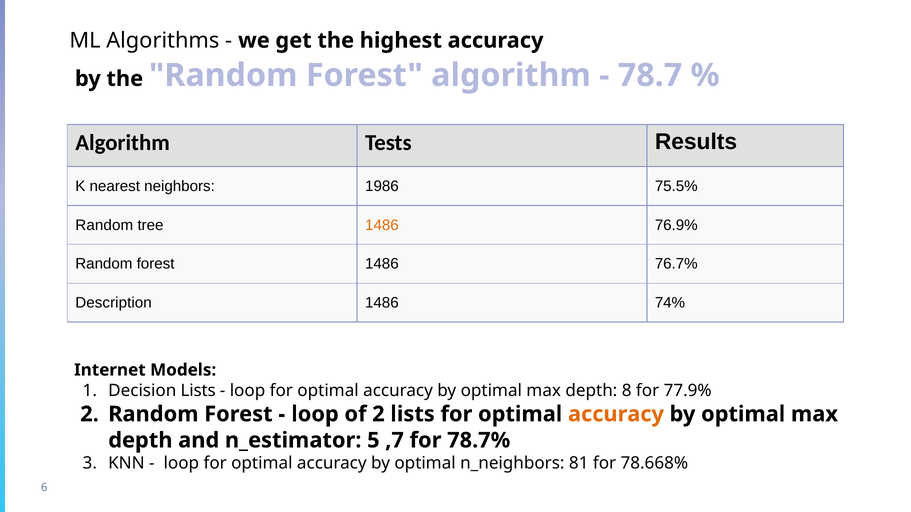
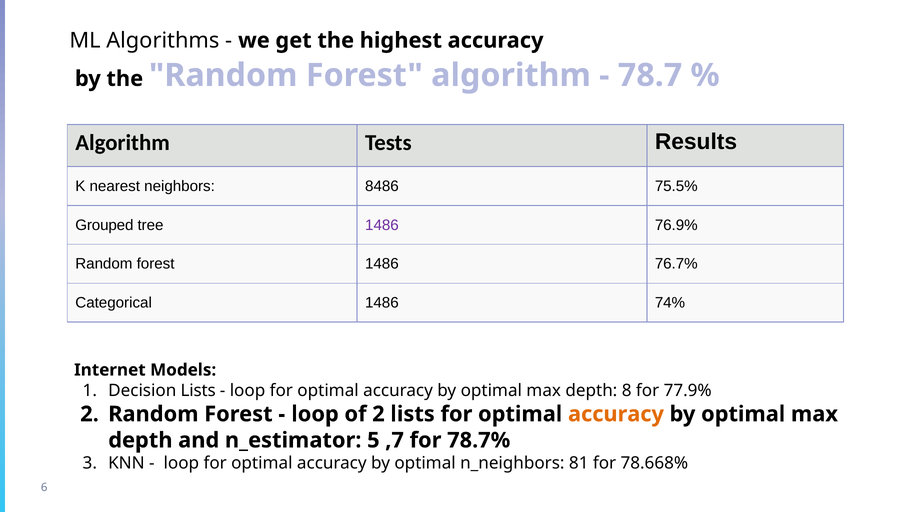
1986: 1986 -> 8486
Random at (104, 225): Random -> Grouped
1486 at (382, 225) colour: orange -> purple
Description: Description -> Categorical
